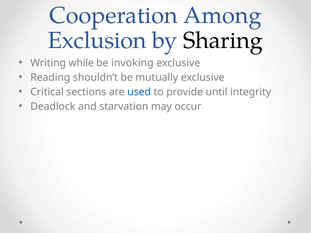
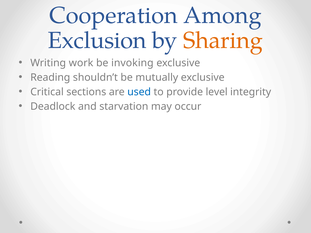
Sharing colour: black -> orange
while: while -> work
until: until -> level
